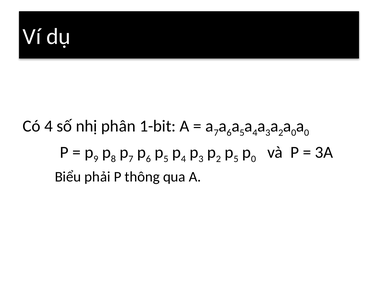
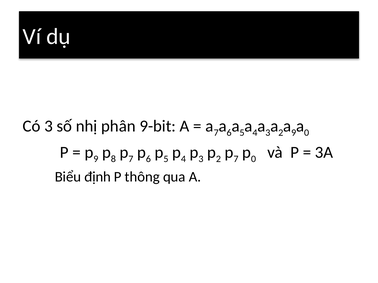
Có 4: 4 -> 3
1-bit: 1-bit -> 9-bit
0 at (294, 133): 0 -> 9
5 at (236, 159): 5 -> 7
phải: phải -> định
